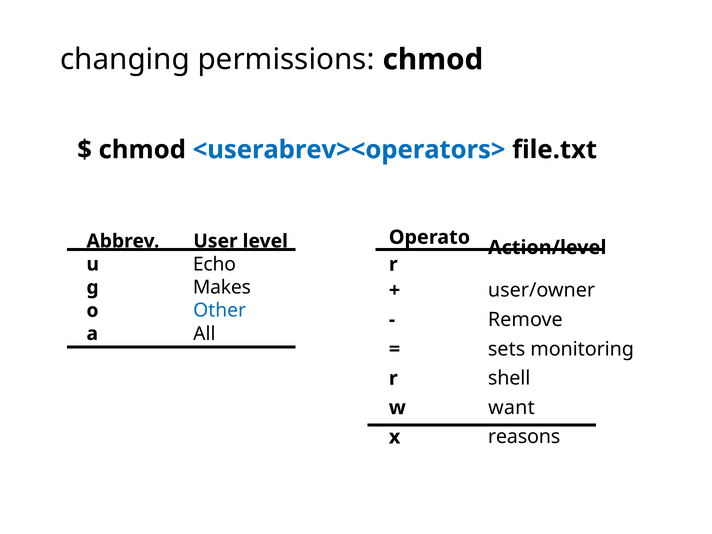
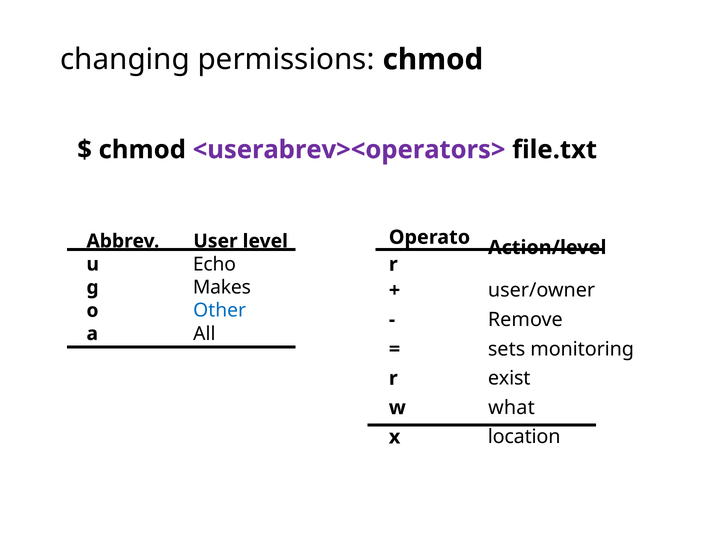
<userabrev><operators> colour: blue -> purple
shell: shell -> exist
want: want -> what
reasons: reasons -> location
